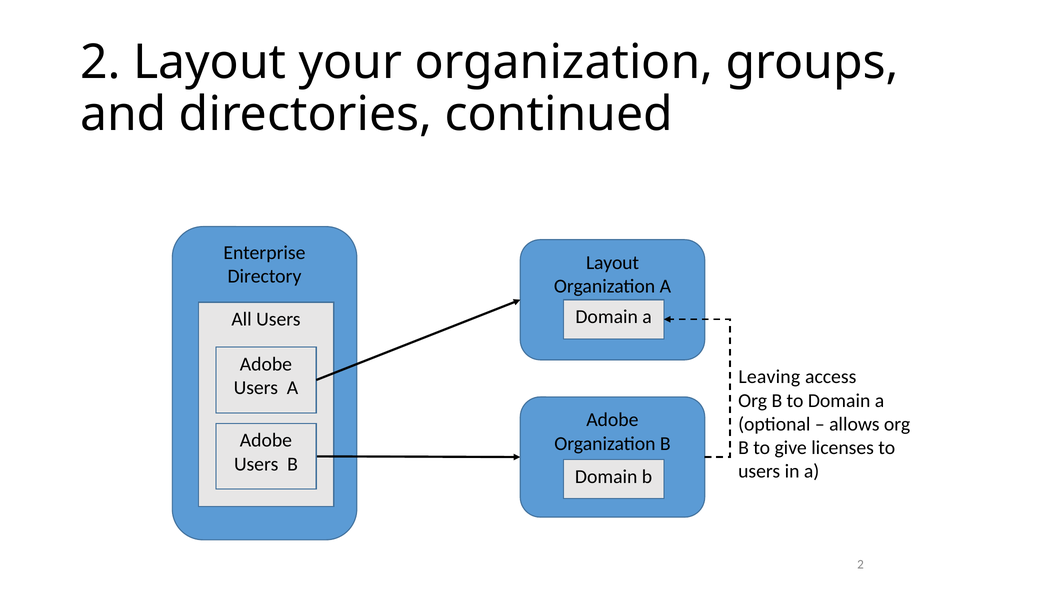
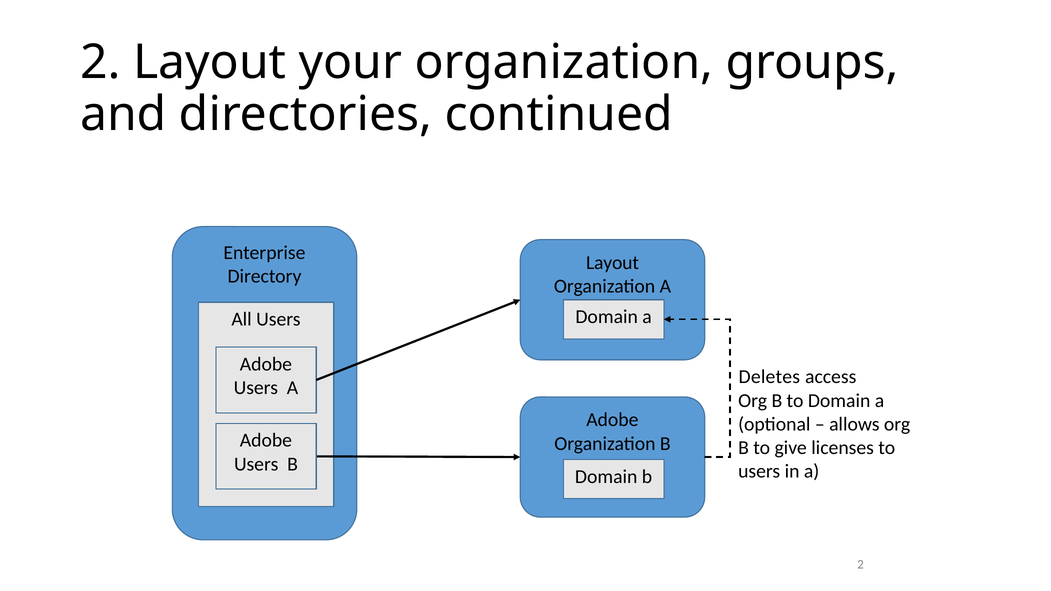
Leaving: Leaving -> Deletes
